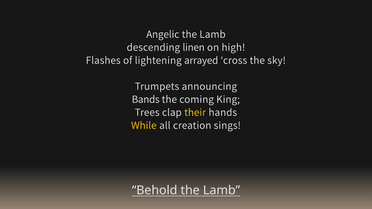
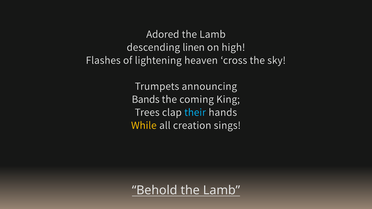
Angelic: Angelic -> Adored
arrayed: arrayed -> heaven
their colour: yellow -> light blue
